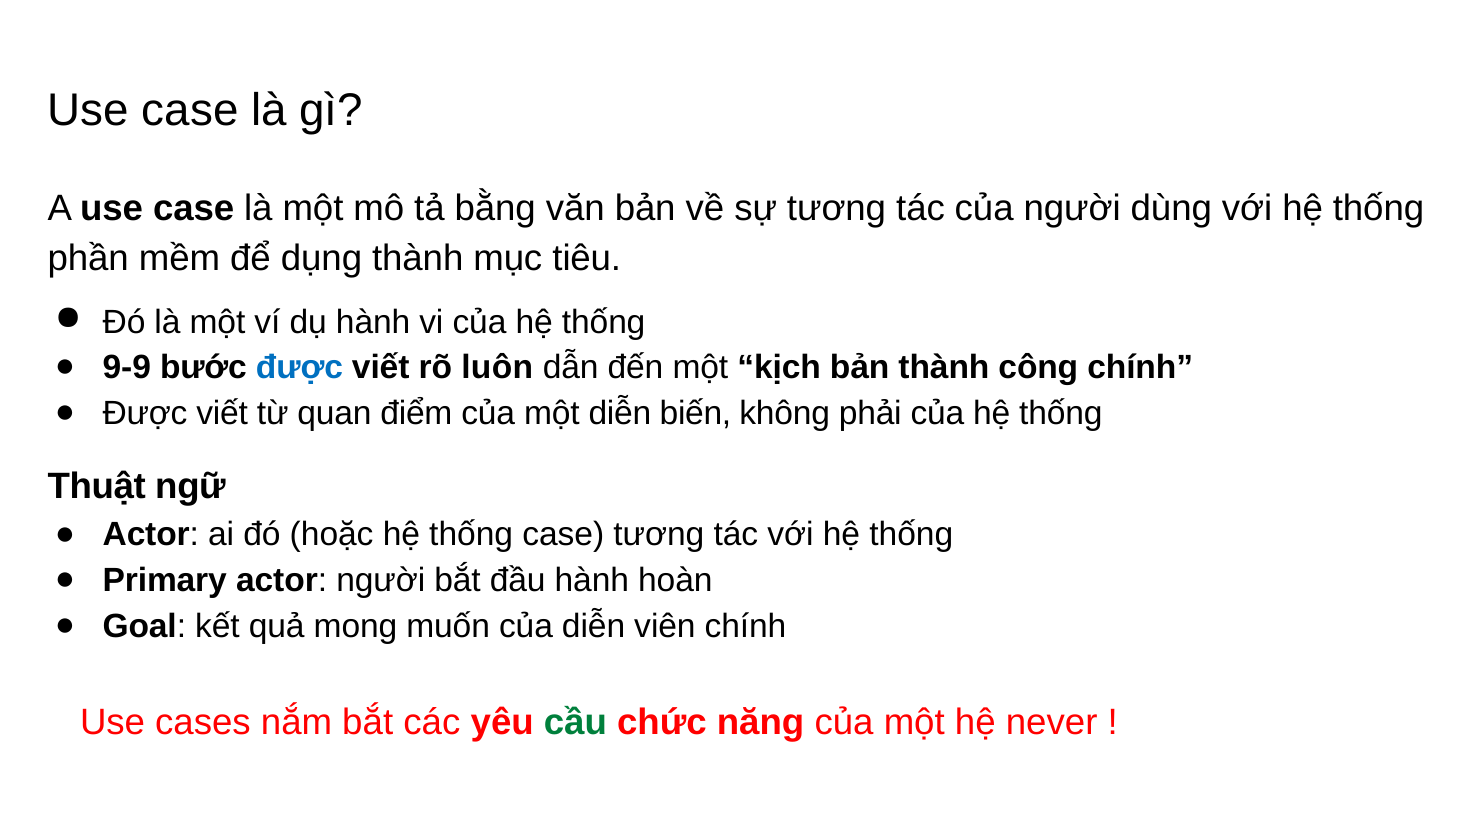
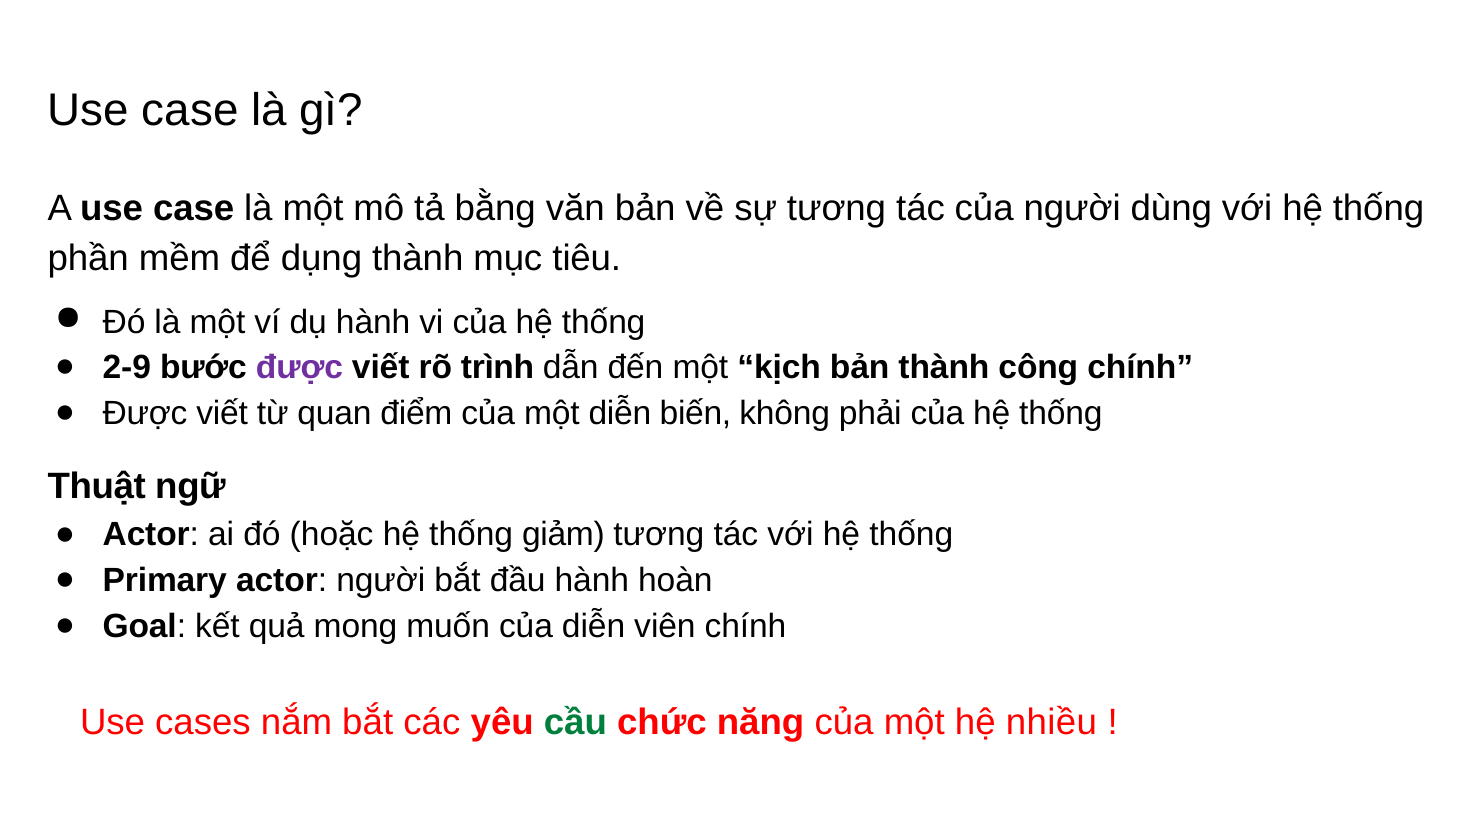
9-9: 9-9 -> 2-9
được at (299, 368) colour: blue -> purple
luôn: luôn -> trình
thống case: case -> giảm
never: never -> nhiều
